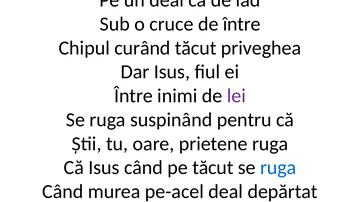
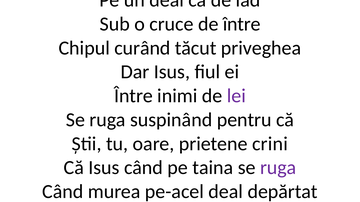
prietene ruga: ruga -> crini
pe tăcut: tăcut -> taina
ruga at (278, 168) colour: blue -> purple
